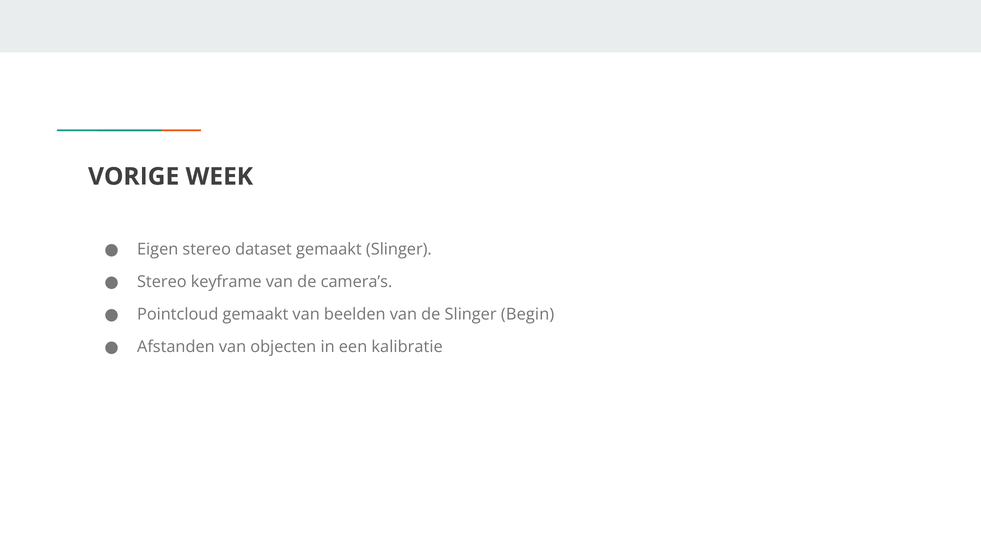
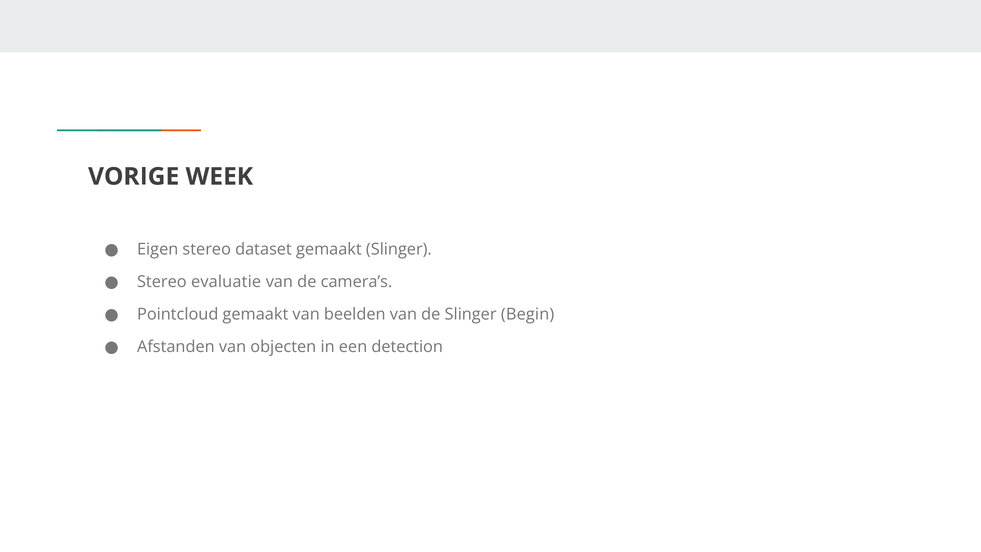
keyframe: keyframe -> evaluatie
kalibratie: kalibratie -> detection
